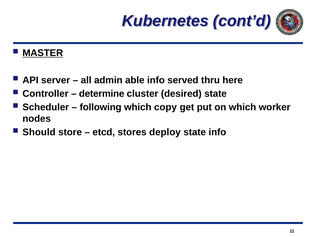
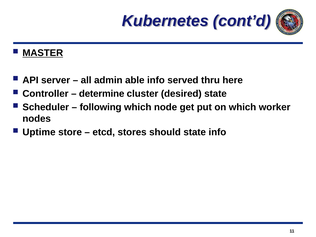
copy: copy -> node
Should: Should -> Uptime
deploy: deploy -> should
